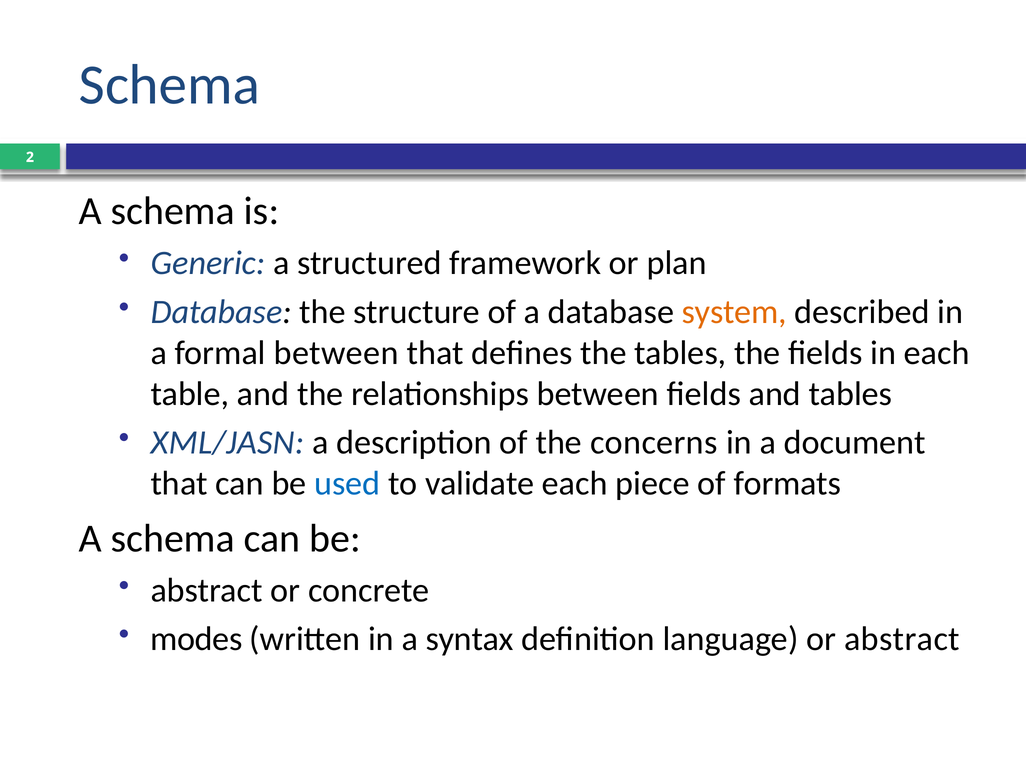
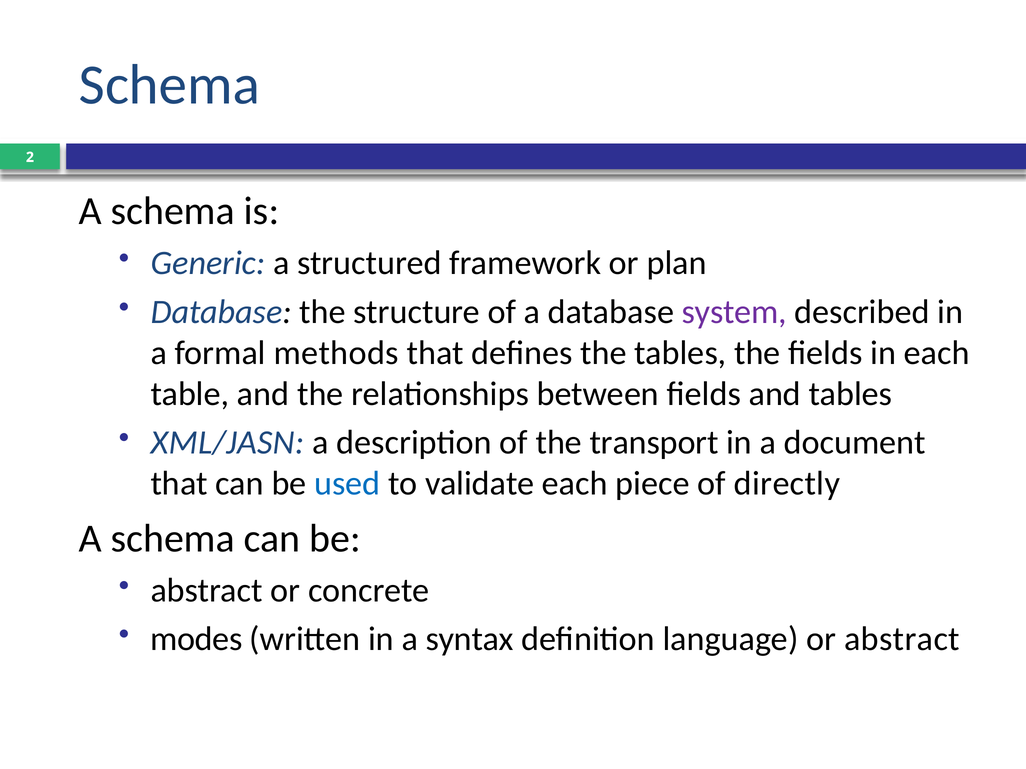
system colour: orange -> purple
formal between: between -> methods
concerns: concerns -> transport
formats: formats -> directly
